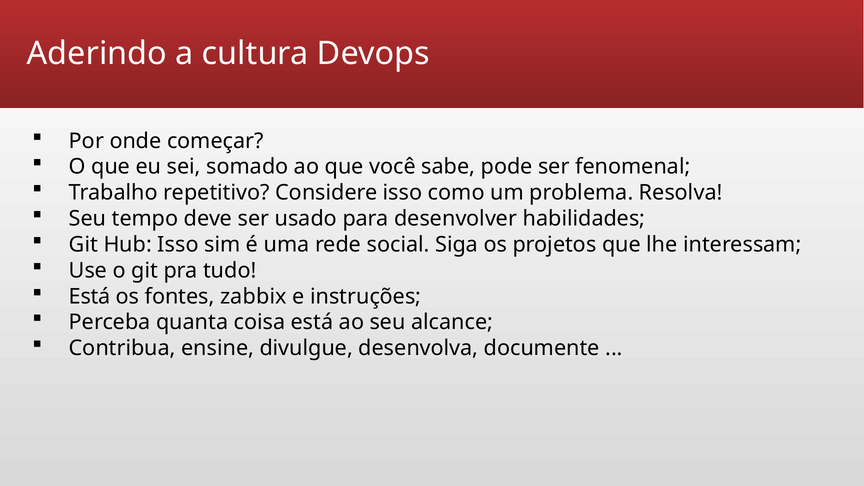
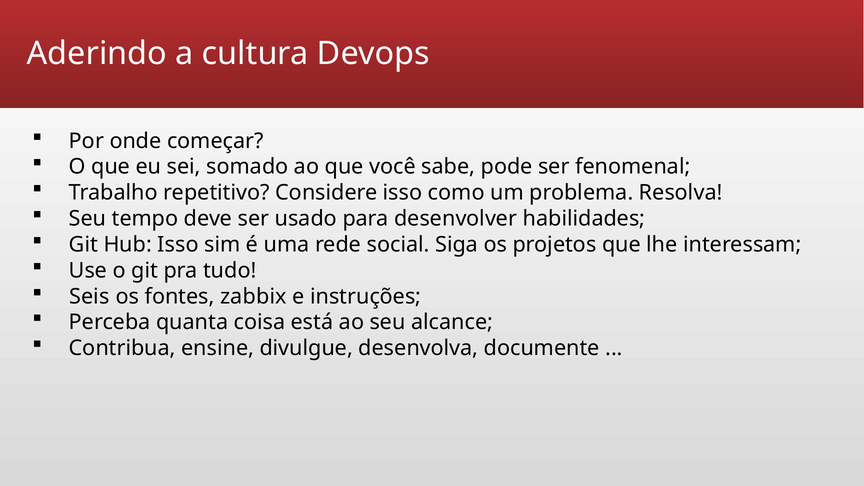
Está at (90, 296): Está -> Seis
